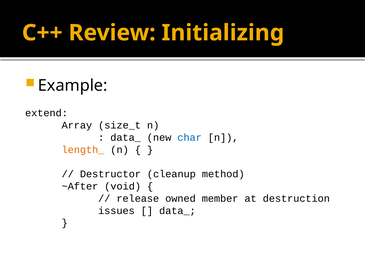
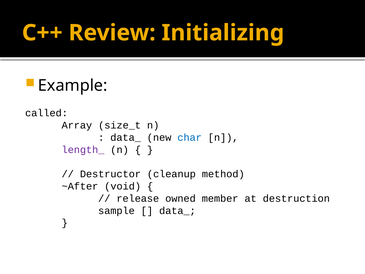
extend: extend -> called
length_ colour: orange -> purple
issues: issues -> sample
